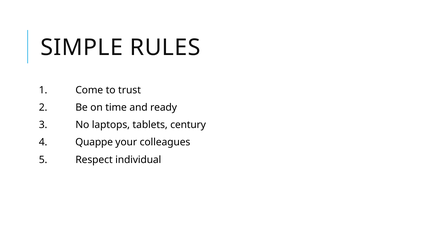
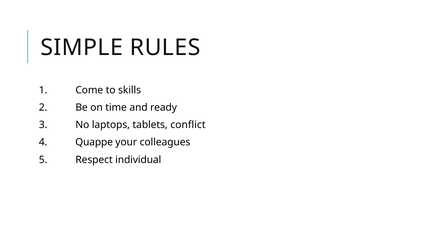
trust: trust -> skills
century: century -> conflict
